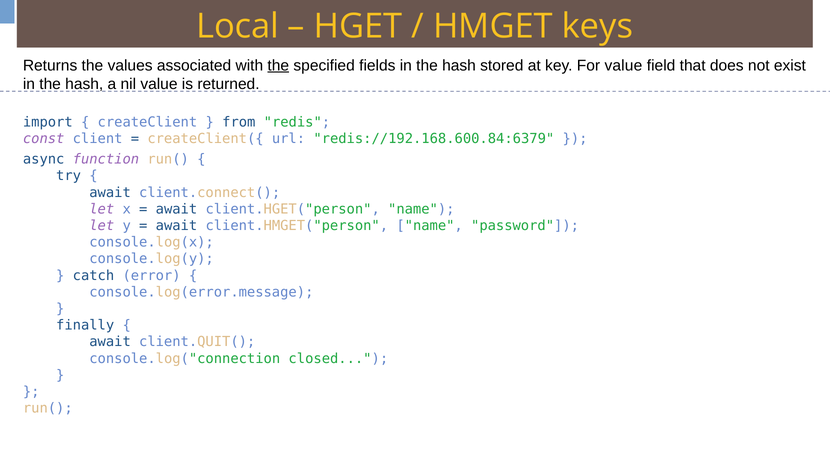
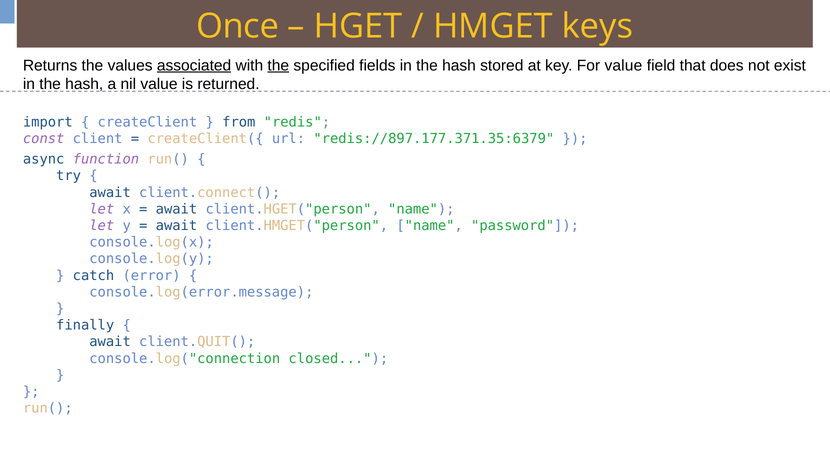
Local: Local -> Once
associated underline: none -> present
redis://192.168.600.84:6379: redis://192.168.600.84:6379 -> redis://897.177.371.35:6379
